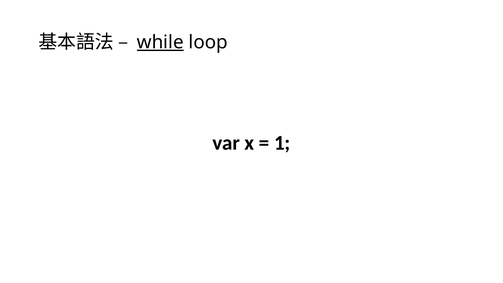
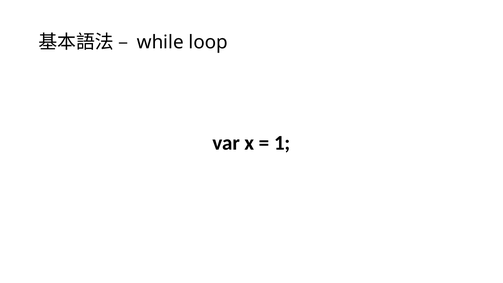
while underline: present -> none
